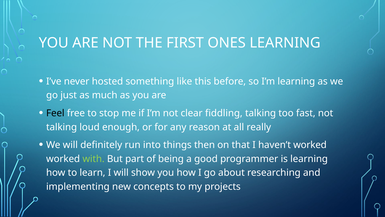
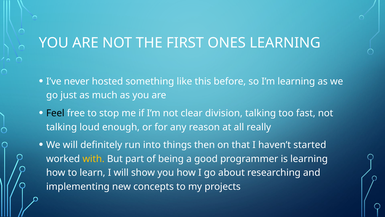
fiddling: fiddling -> division
haven’t worked: worked -> started
with colour: light green -> yellow
